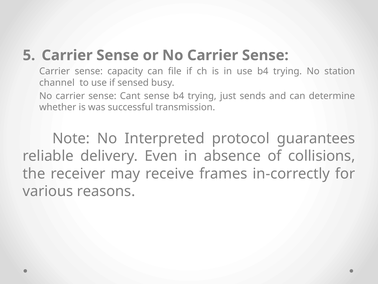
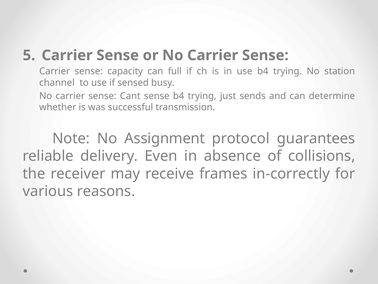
file: file -> full
Interpreted: Interpreted -> Assignment
